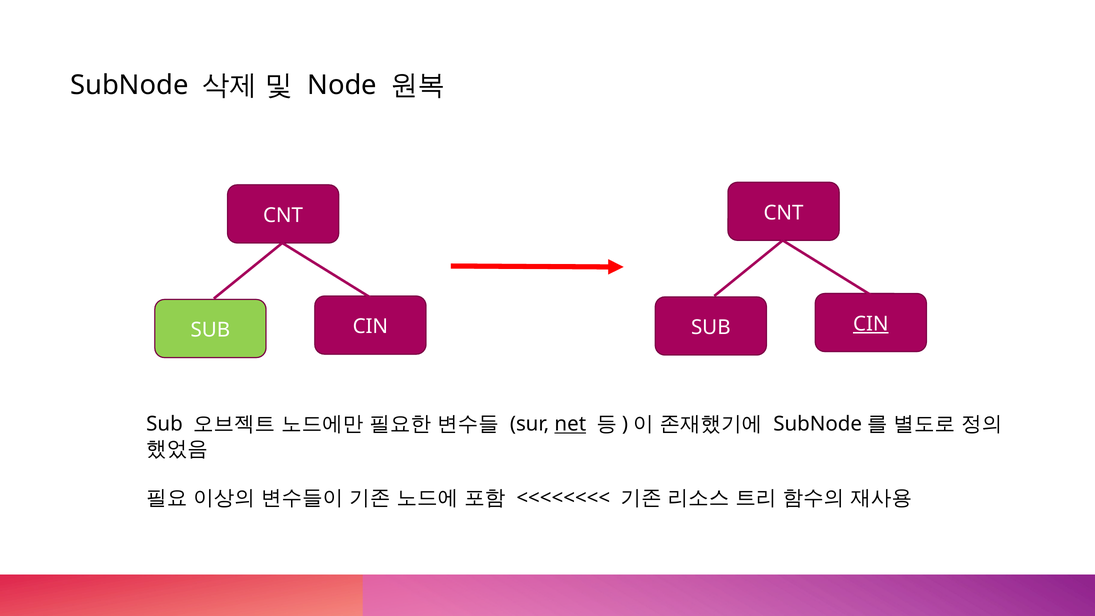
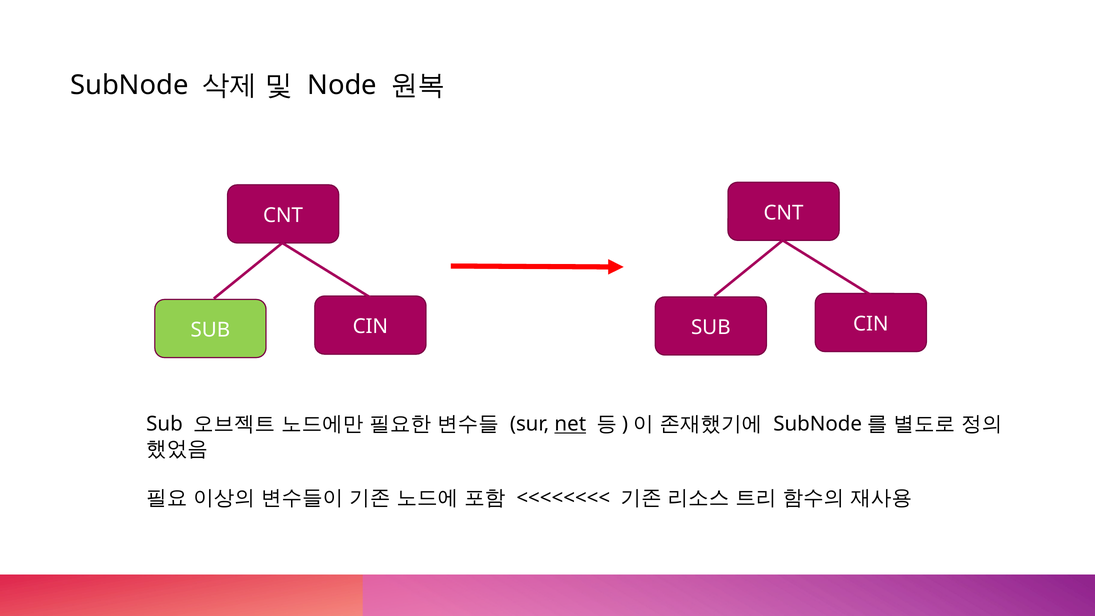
CIN at (871, 324) underline: present -> none
